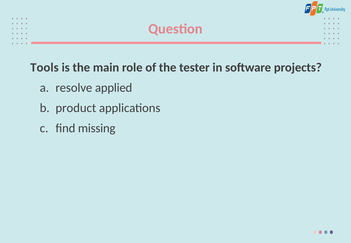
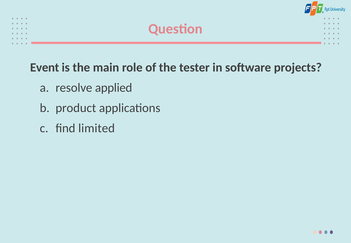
Tools: Tools -> Event
missing: missing -> limited
